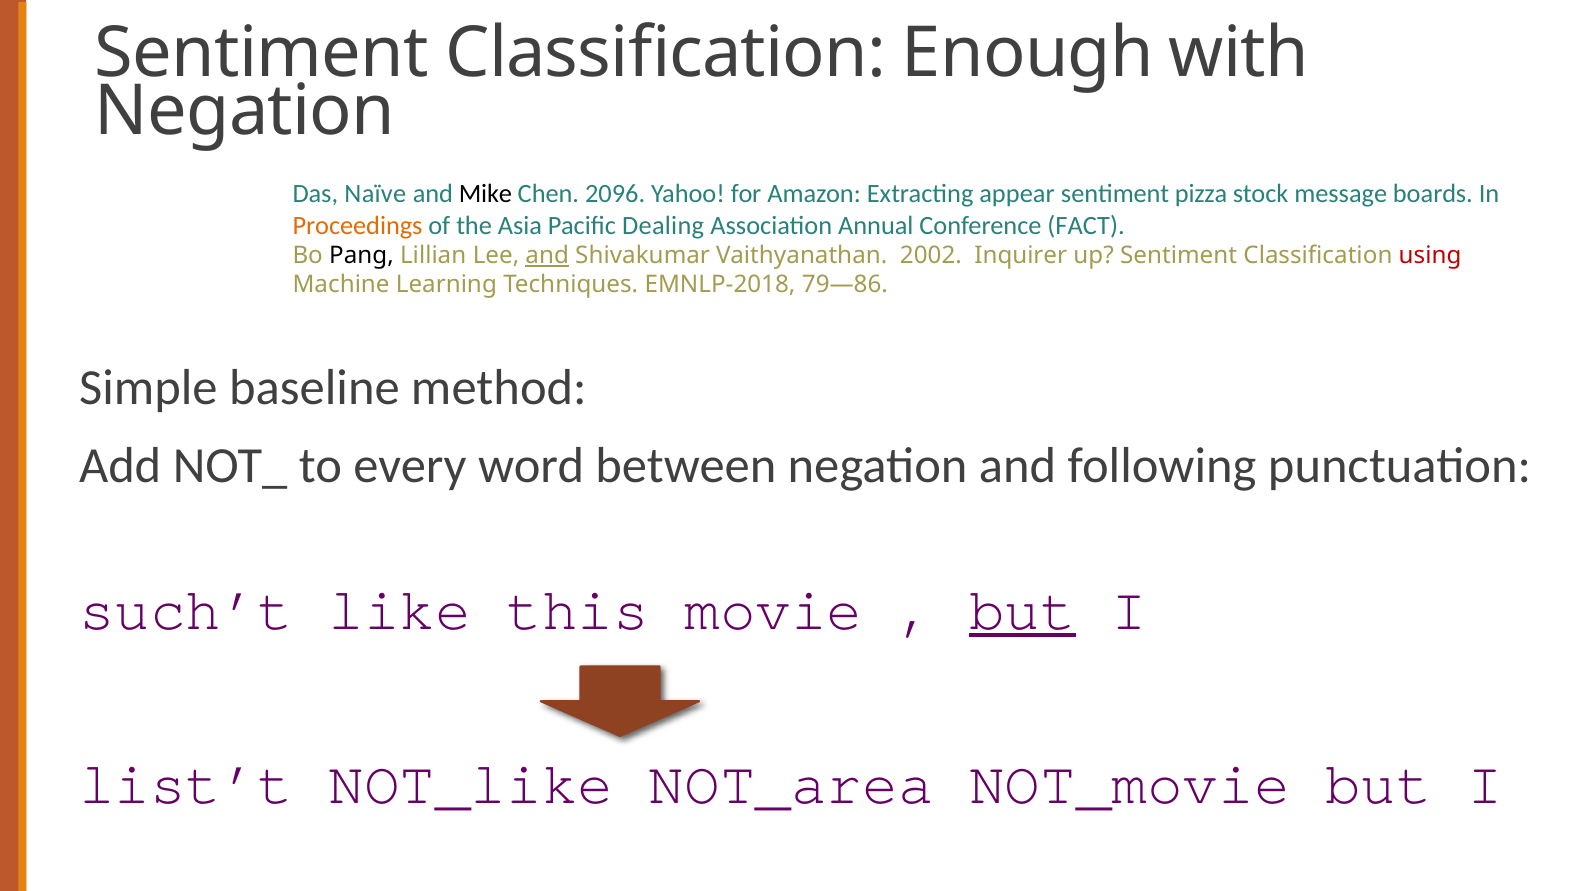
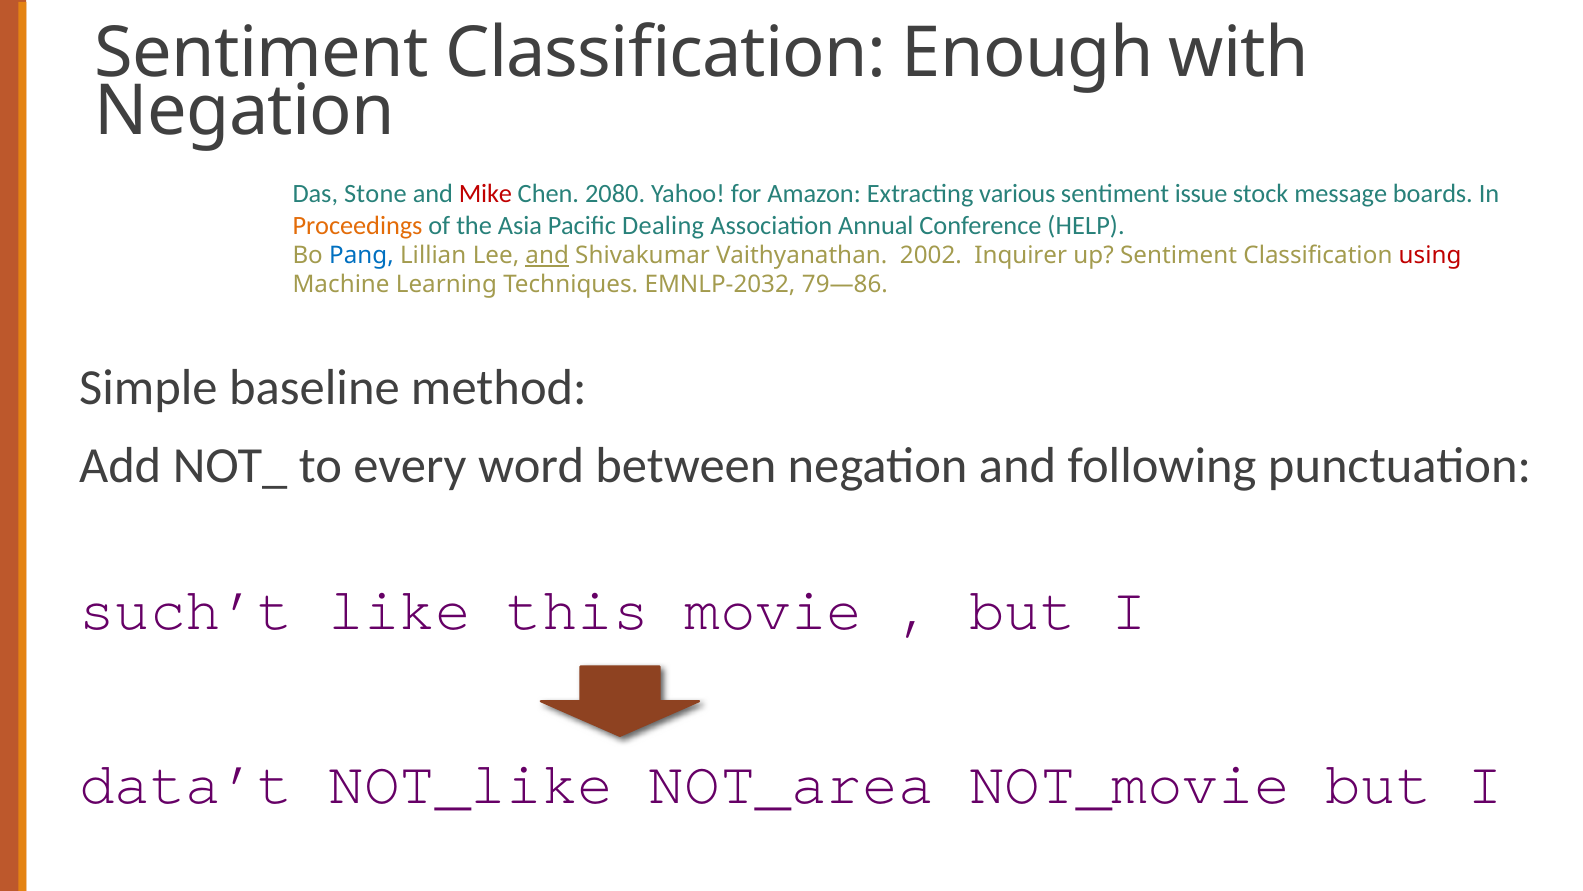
Naïve: Naïve -> Stone
Mike colour: black -> red
2096: 2096 -> 2080
appear: appear -> various
pizza: pizza -> issue
FACT: FACT -> HELP
Pang colour: black -> blue
EMNLP-2018: EMNLP-2018 -> EMNLP-2032
but at (1023, 609) underline: present -> none
list’t: list’t -> data’t
